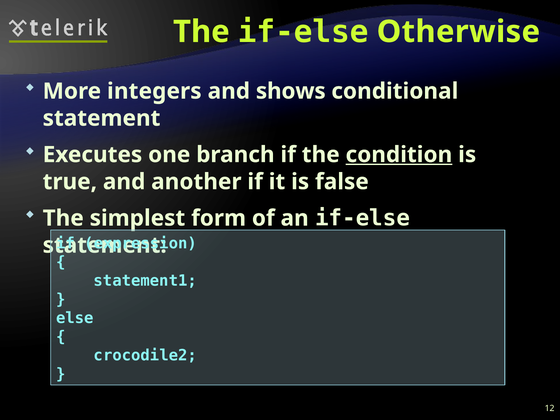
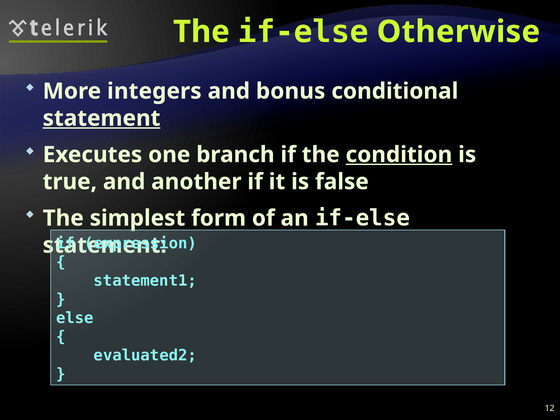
shows: shows -> bonus
statement at (102, 118) underline: none -> present
crocodile2: crocodile2 -> evaluated2
